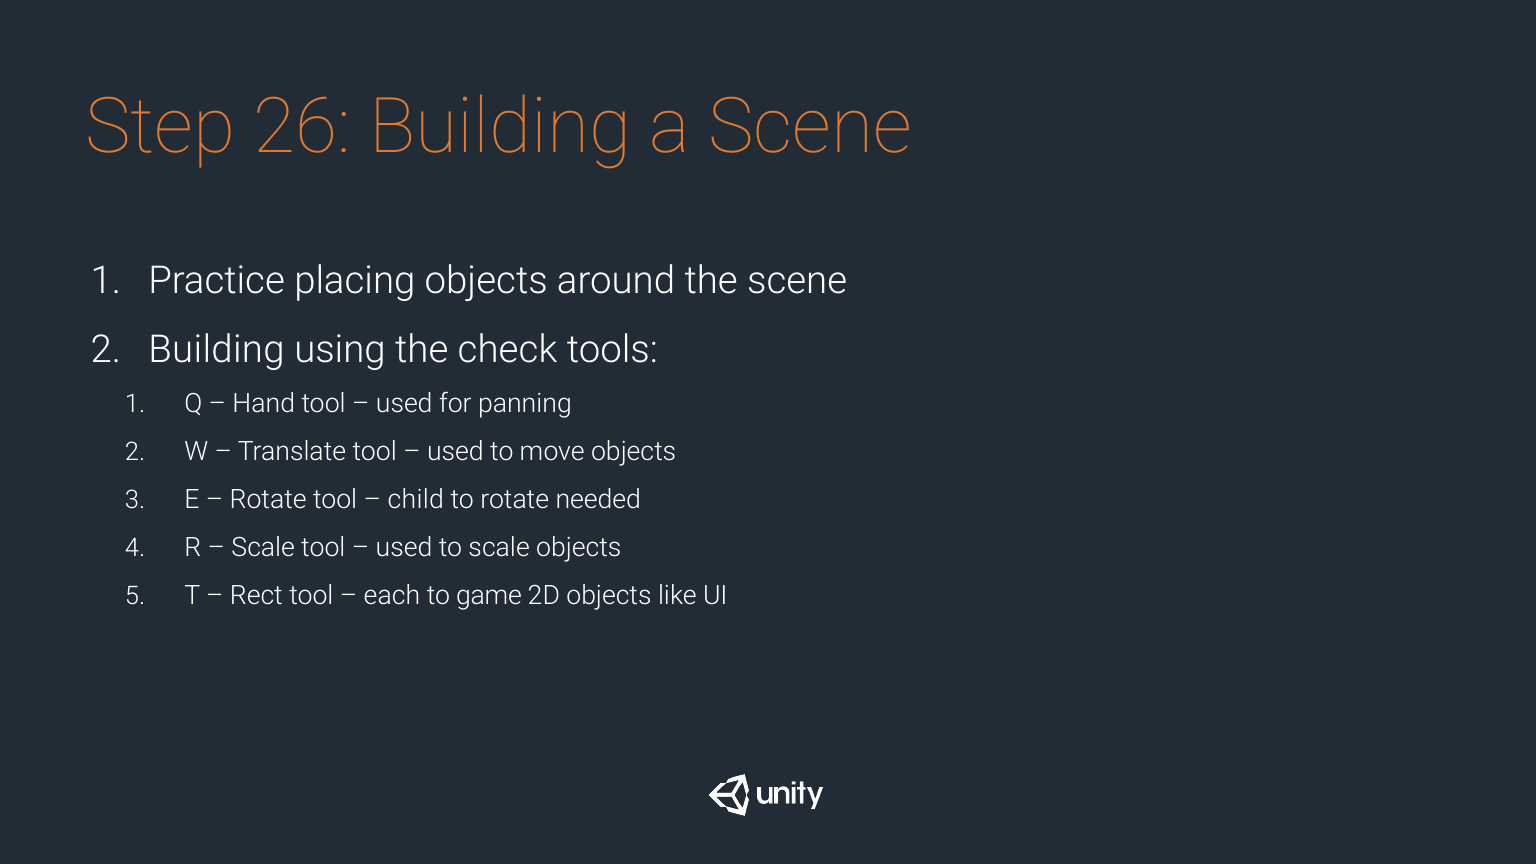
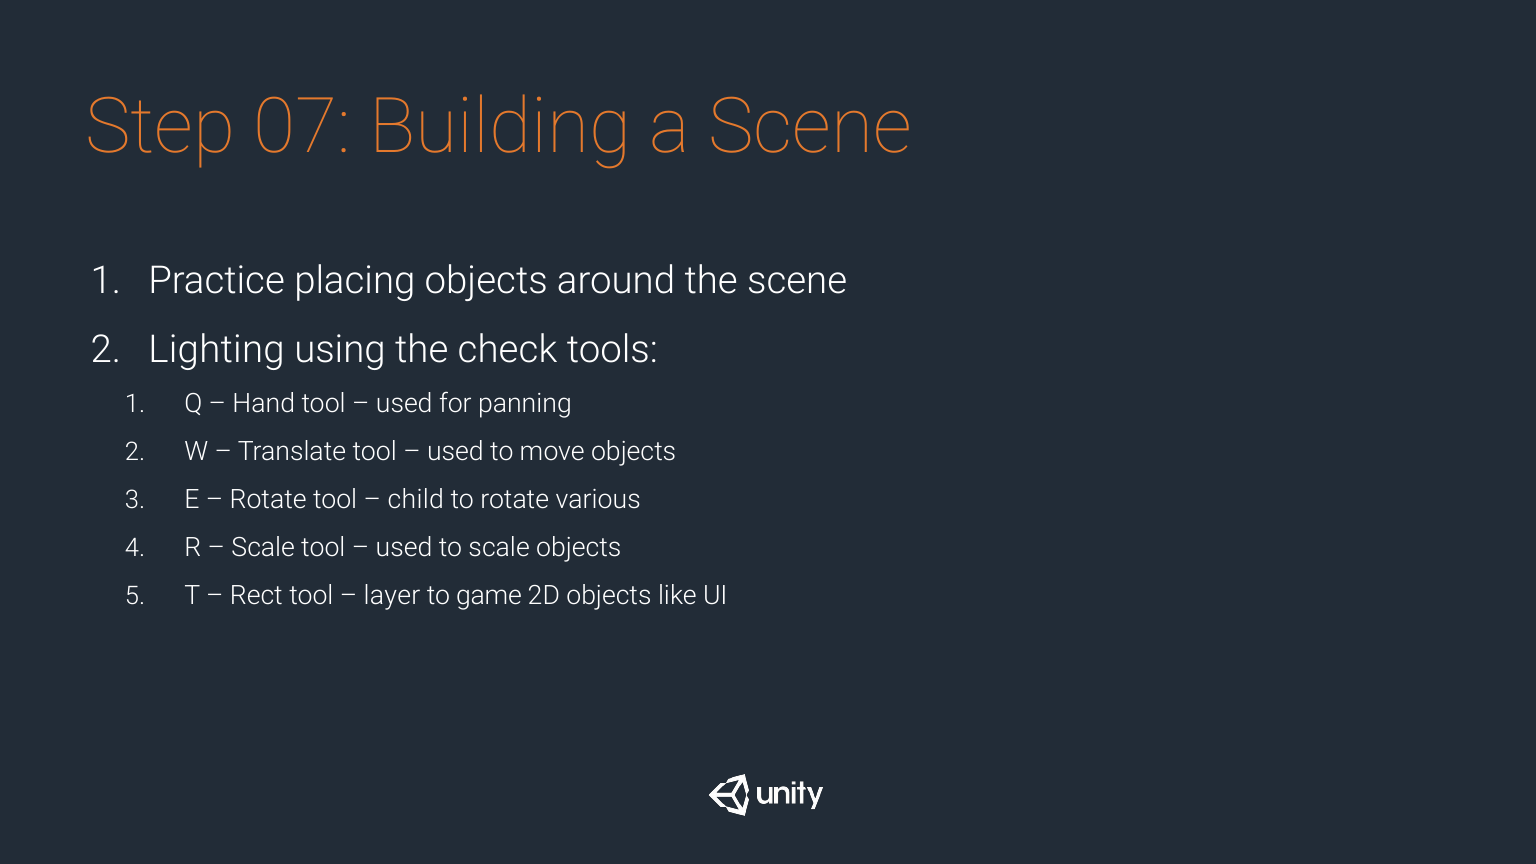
26: 26 -> 07
Building at (217, 350): Building -> Lighting
needed: needed -> various
each: each -> layer
